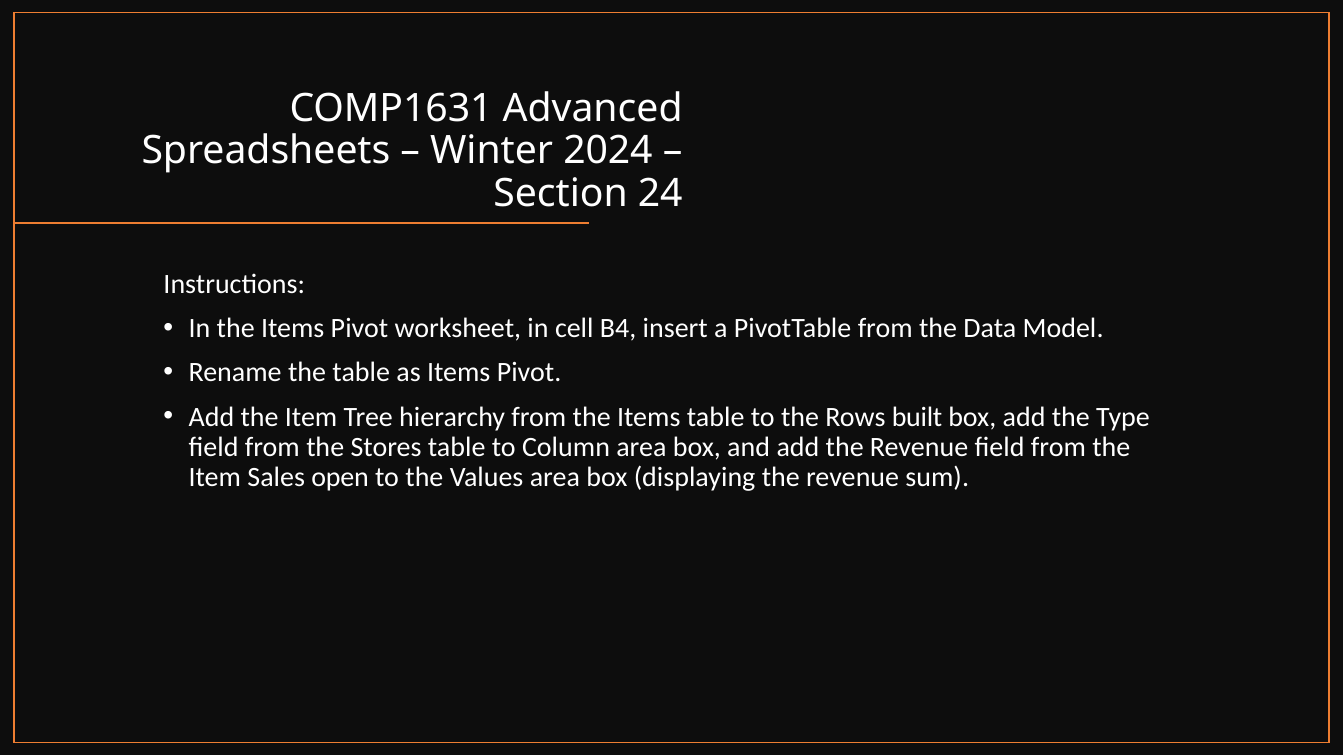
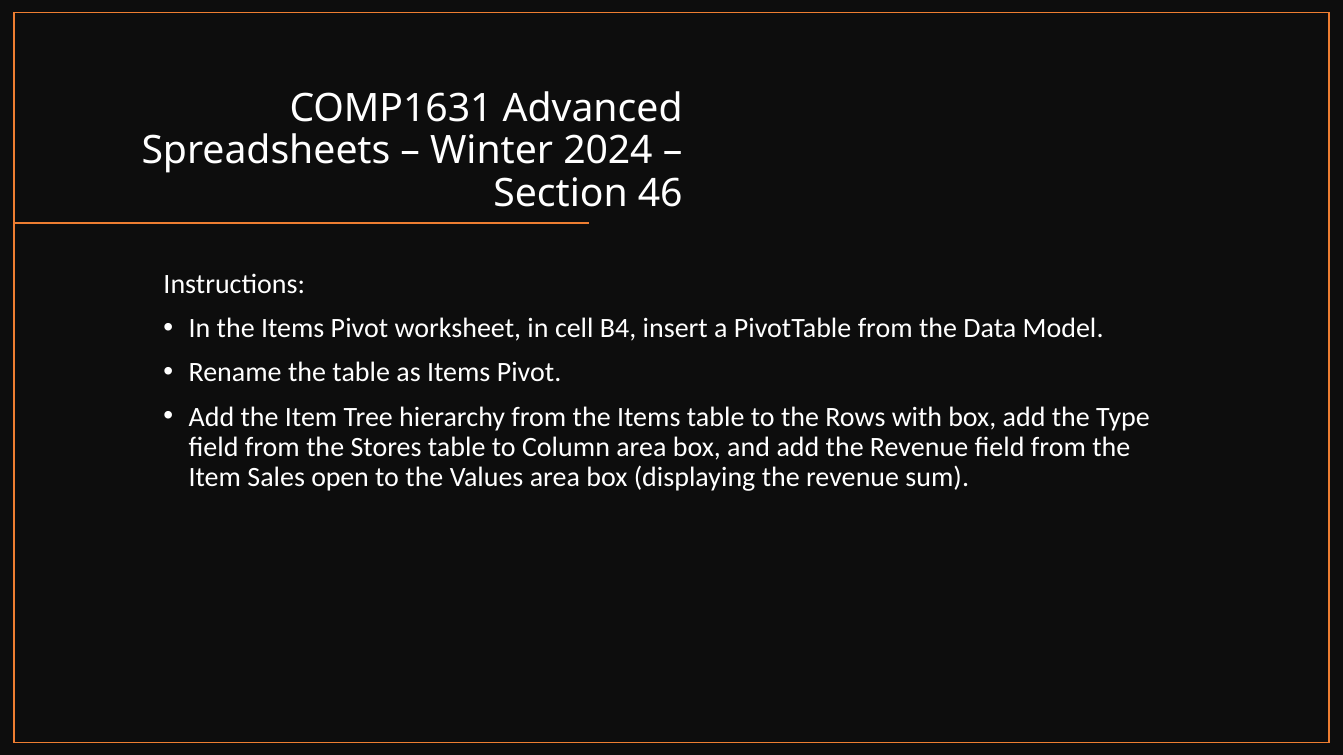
24: 24 -> 46
built: built -> with
